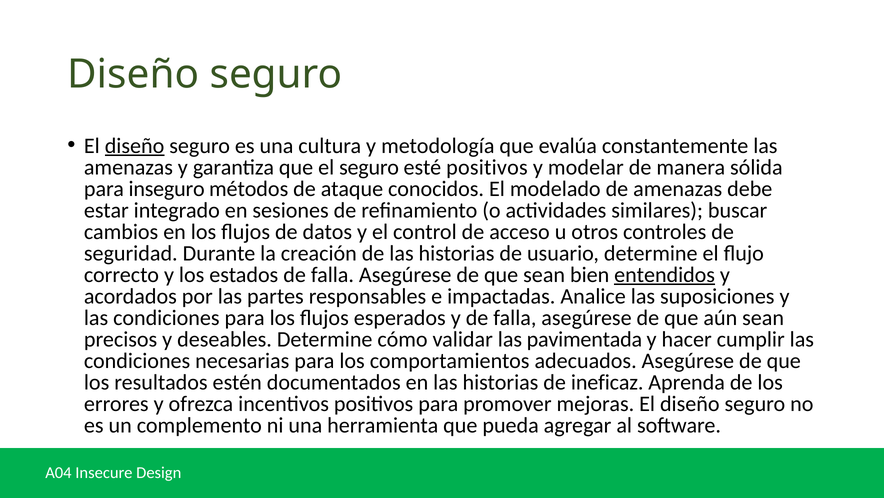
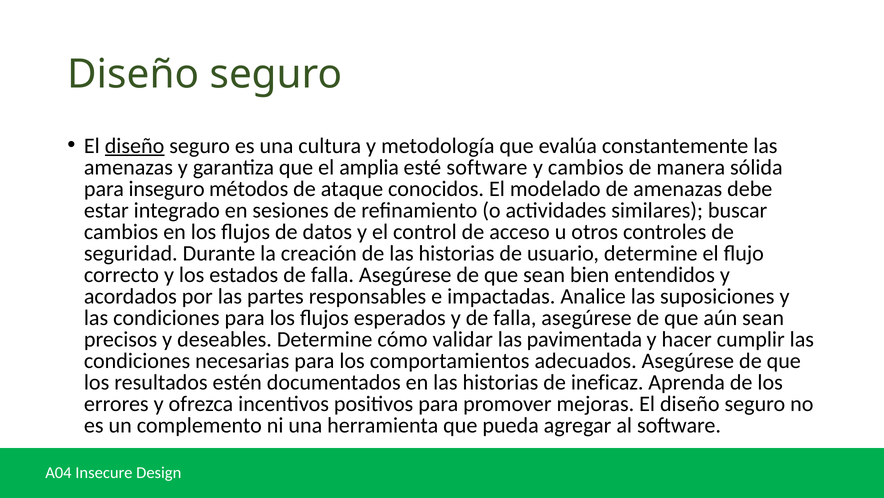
el seguro: seguro -> amplia
esté positivos: positivos -> software
y modelar: modelar -> cambios
entendidos underline: present -> none
